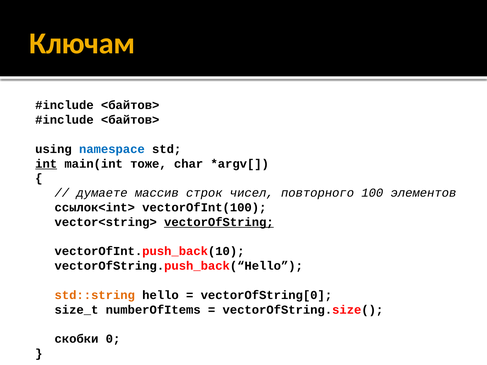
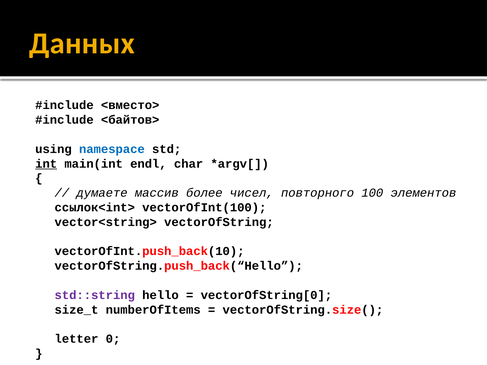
Ключам: Ключам -> Данных
<байтов> at (130, 105): <байтов> -> <вместо>
тоже: тоже -> endl
строк: строк -> более
vectorOfString underline: present -> none
std::string colour: orange -> purple
скобки: скобки -> letter
